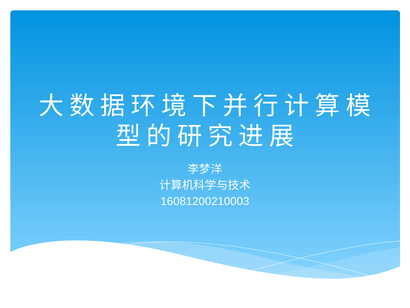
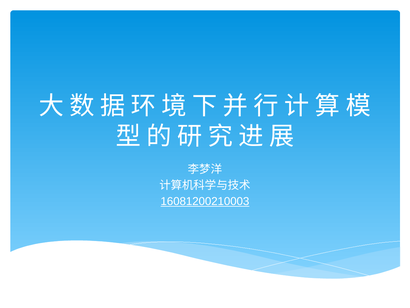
16081200210003 underline: none -> present
